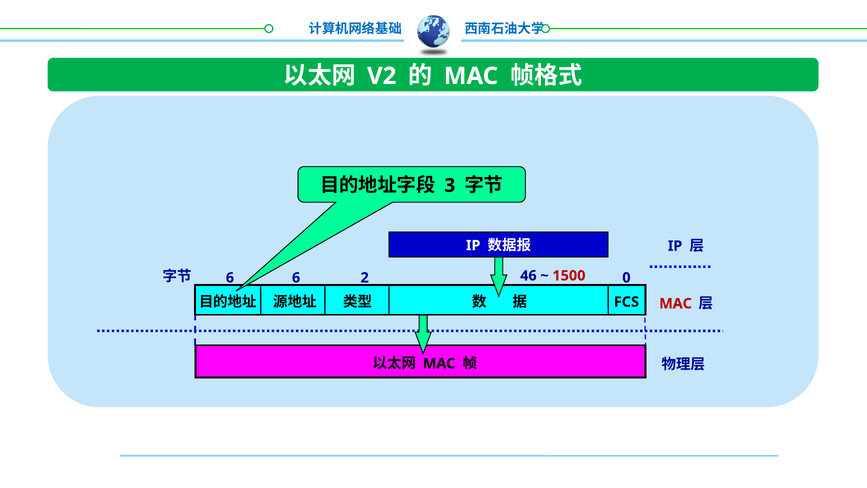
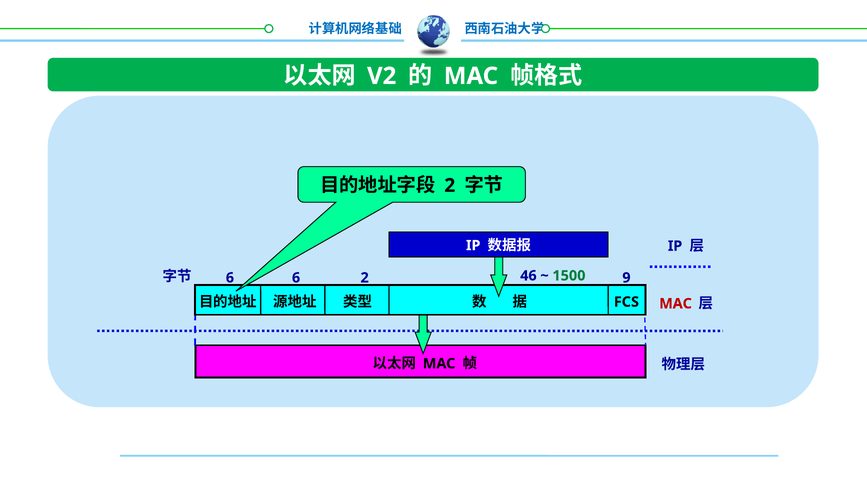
3 at (450, 185): 3 -> 2
1500 colour: red -> green
0: 0 -> 9
